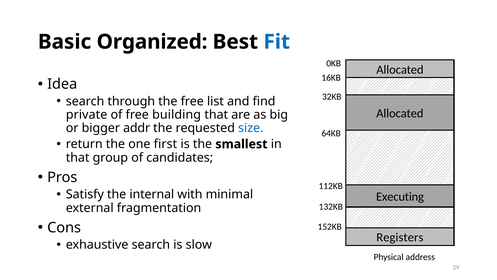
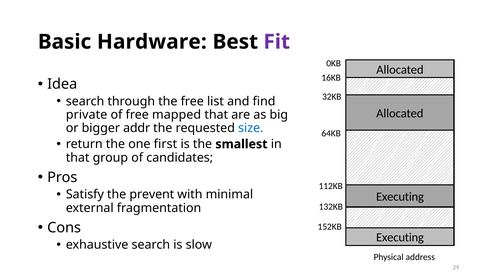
Organized: Organized -> Hardware
Fit colour: blue -> purple
building: building -> mapped
internal: internal -> prevent
Registers at (400, 237): Registers -> Executing
